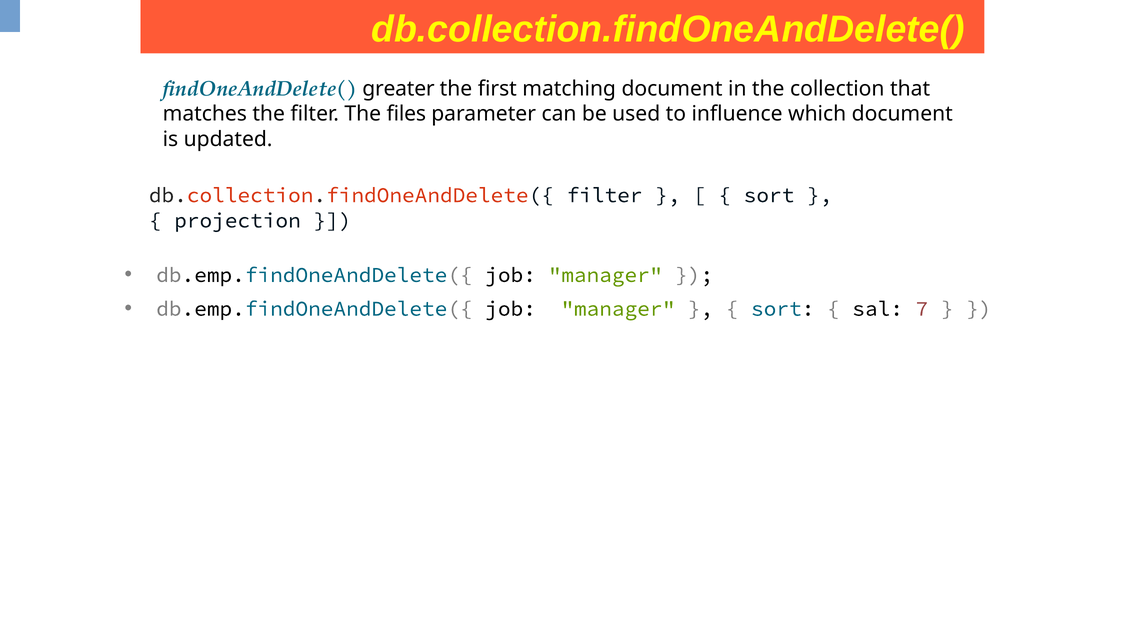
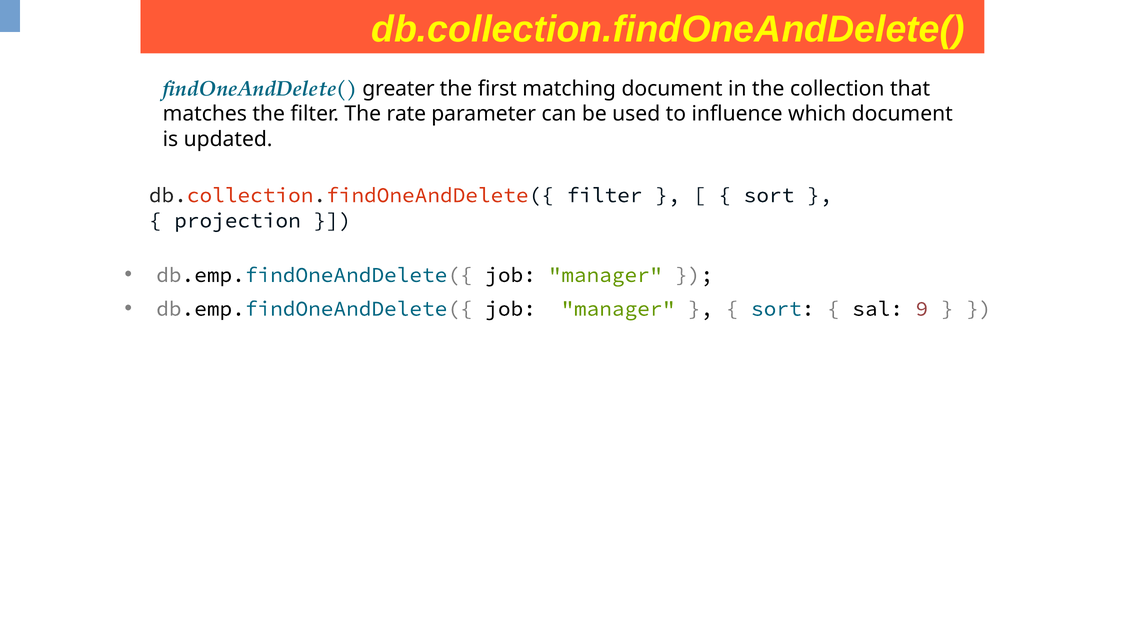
files: files -> rate
7: 7 -> 9
